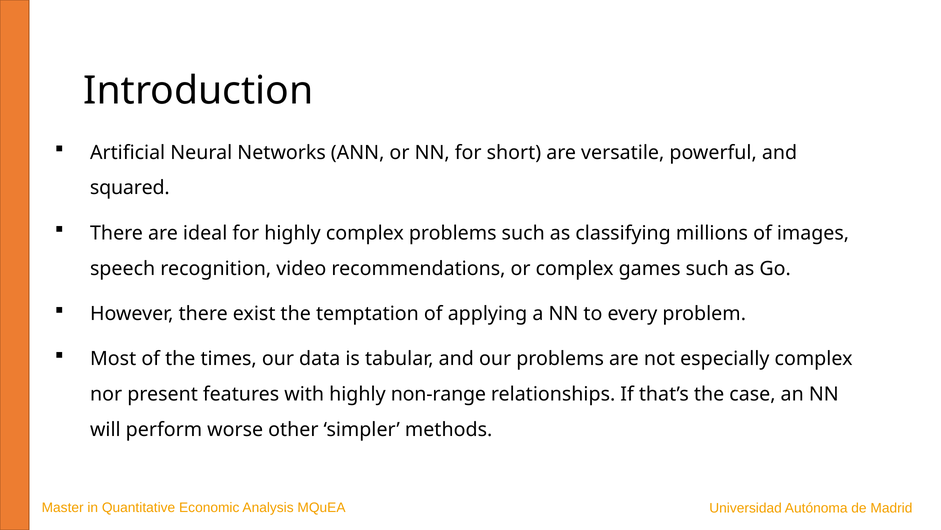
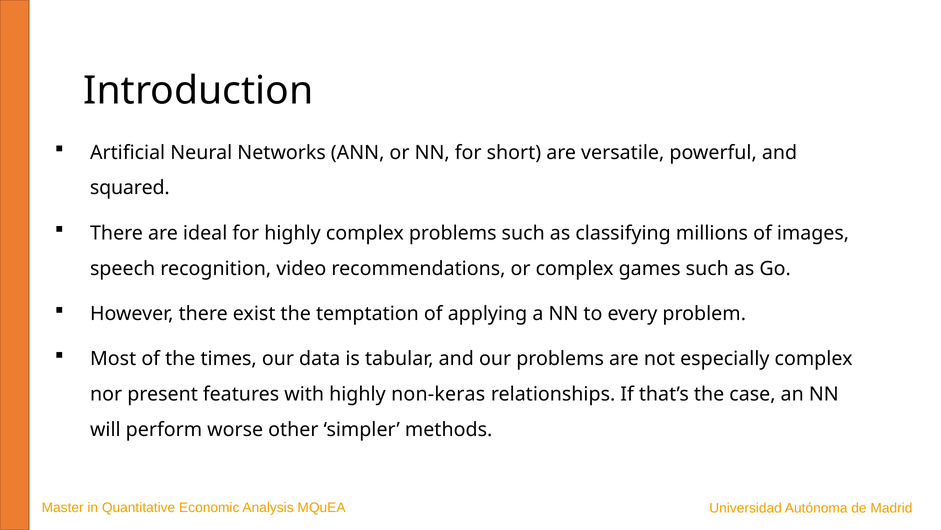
non-range: non-range -> non-keras
